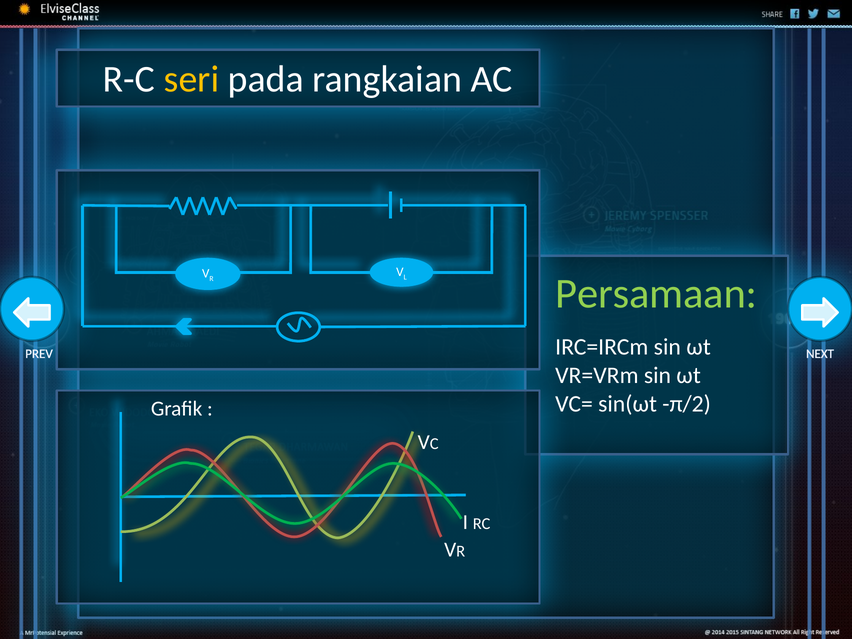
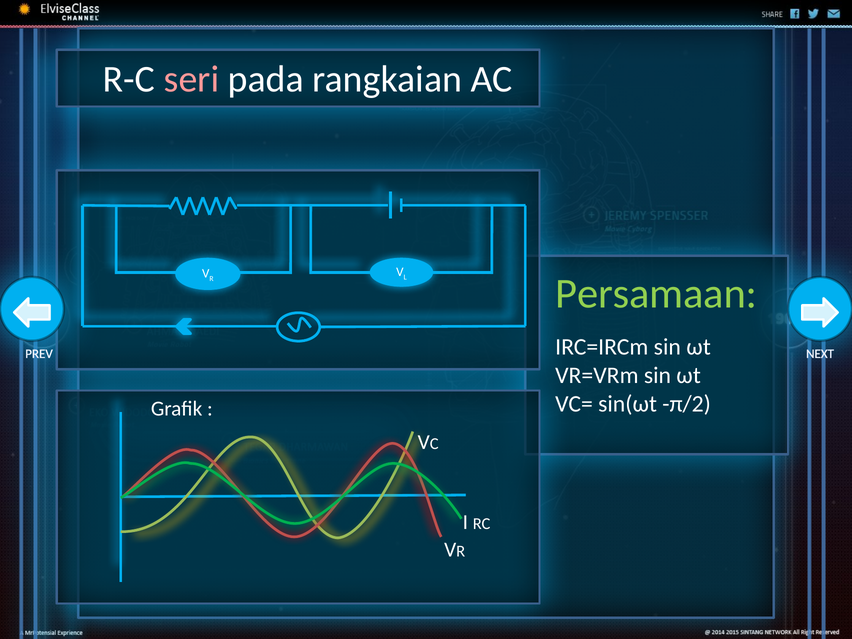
seri colour: yellow -> pink
